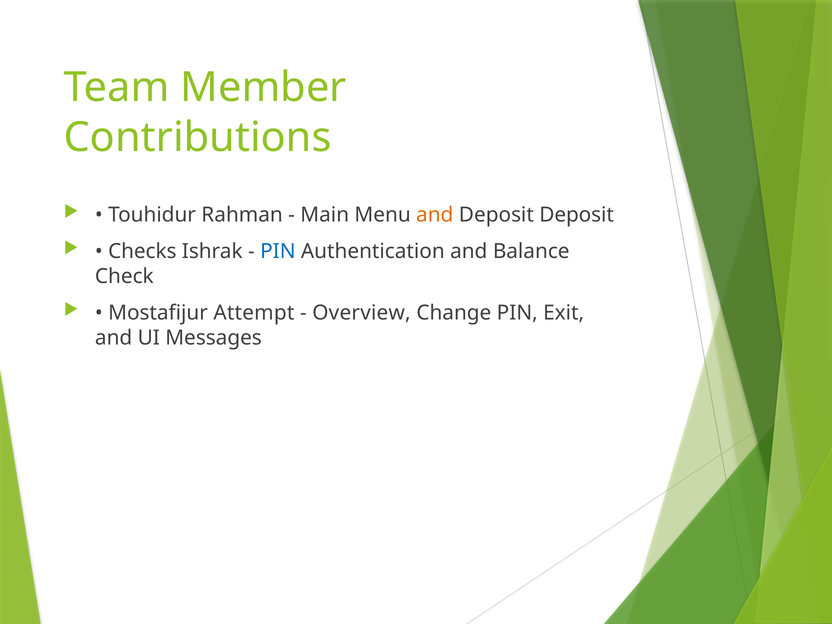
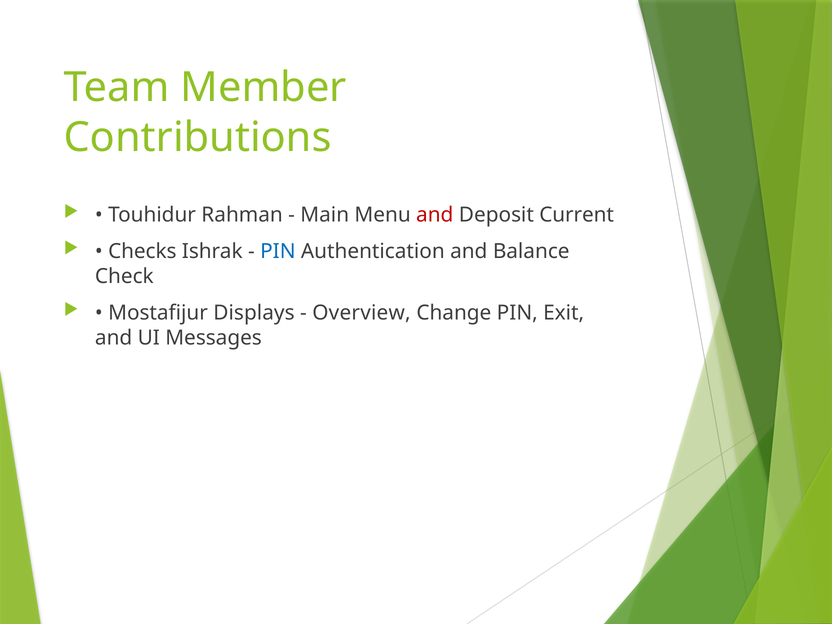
and at (435, 215) colour: orange -> red
Deposit Deposit: Deposit -> Current
Attempt: Attempt -> Displays
